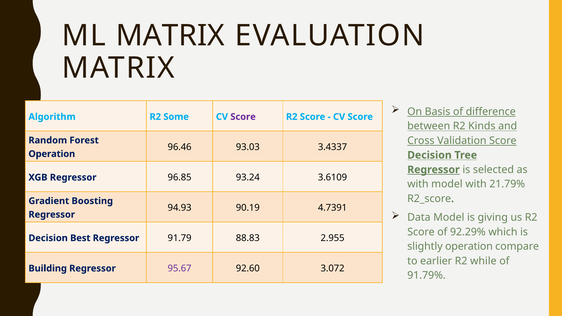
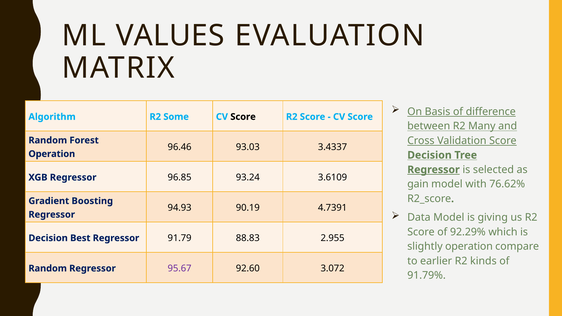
ML MATRIX: MATRIX -> VALUES
Score at (243, 117) colour: purple -> black
Kinds: Kinds -> Many
with at (418, 184): with -> gain
21.79%: 21.79% -> 76.62%
while: while -> kinds
Building at (48, 269): Building -> Random
